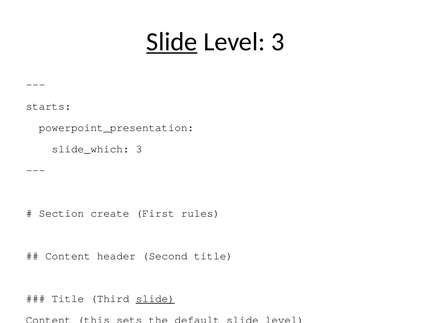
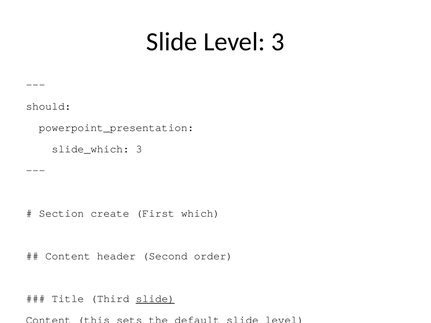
Slide at (172, 42) underline: present -> none
starts: starts -> should
rules: rules -> which
Second title: title -> order
